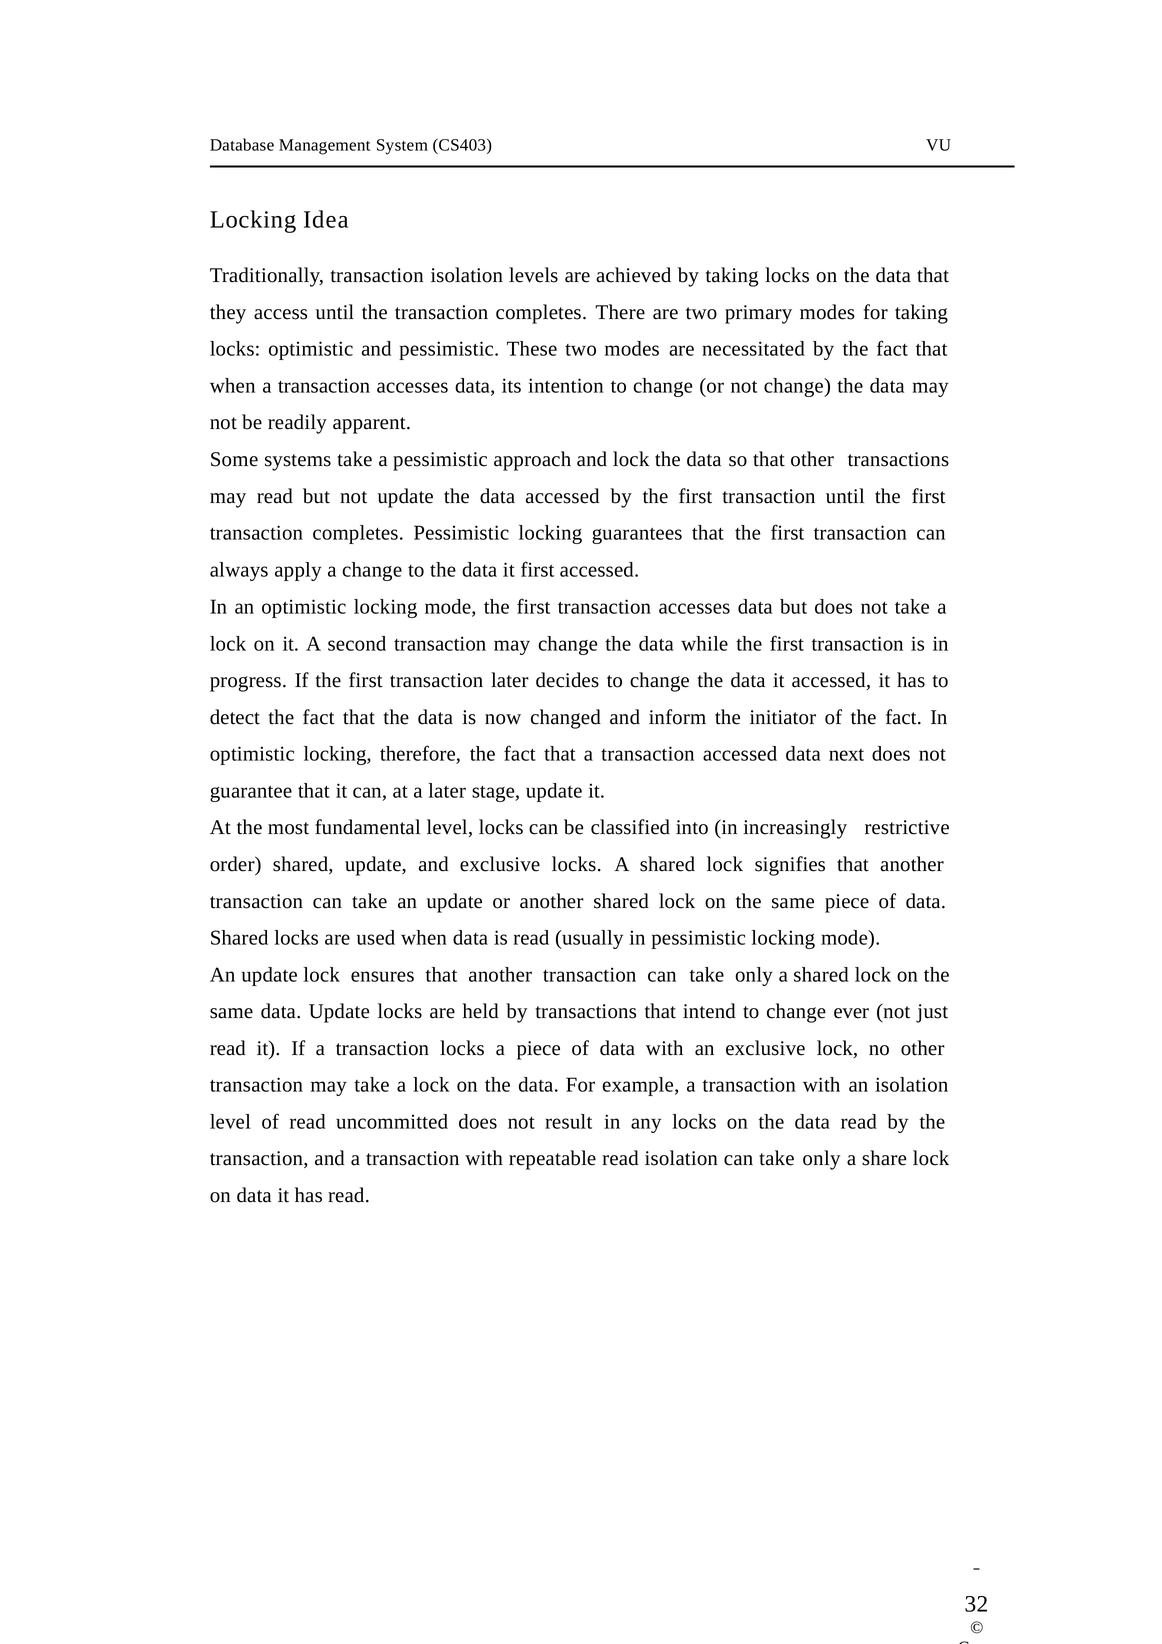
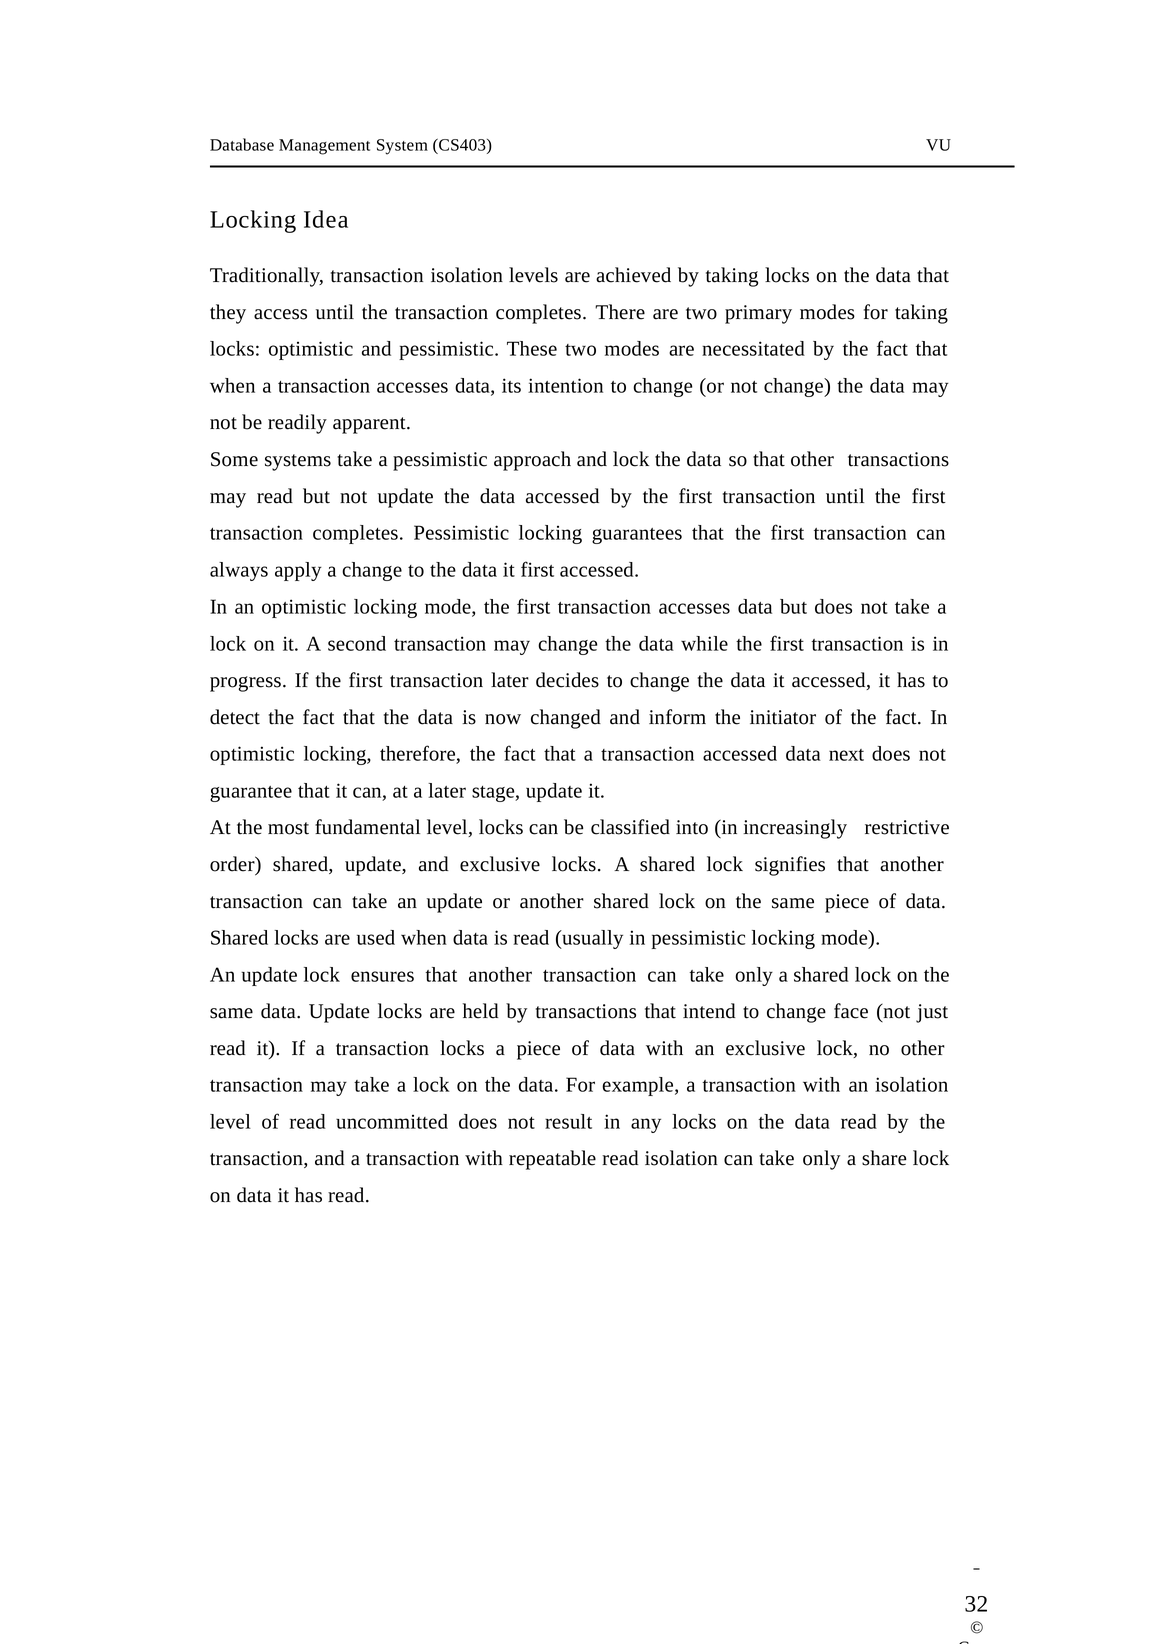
ever: ever -> face
